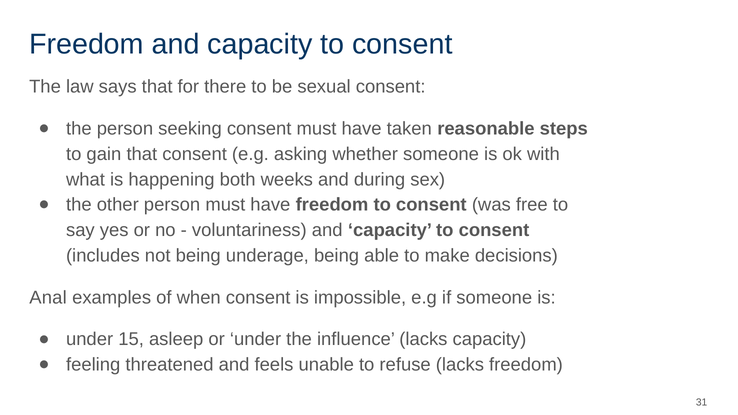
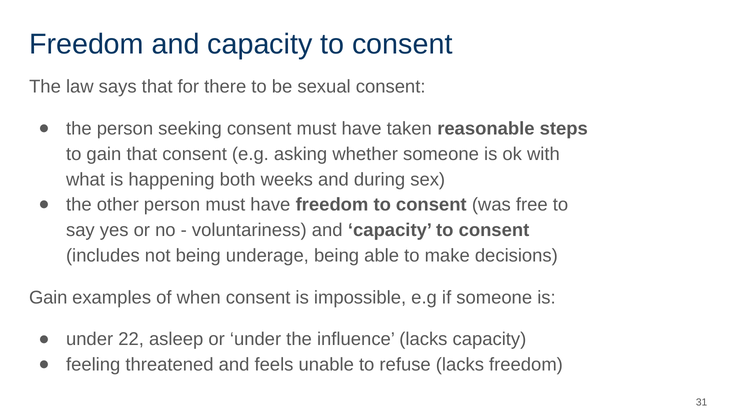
Anal at (48, 298): Anal -> Gain
15: 15 -> 22
